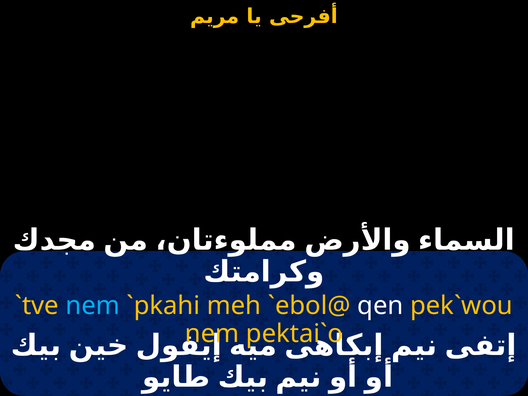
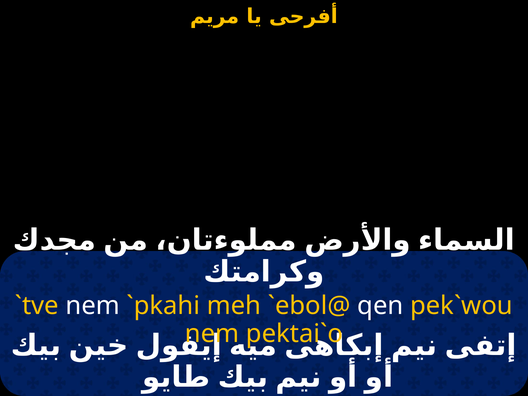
nem at (93, 306) colour: light blue -> white
